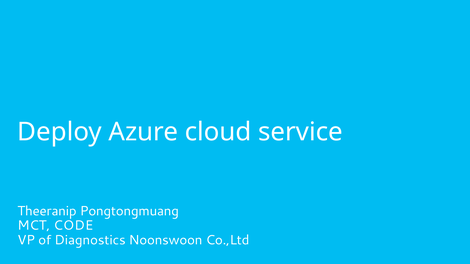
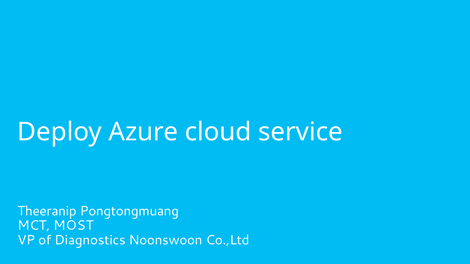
CODE: CODE -> MOST
